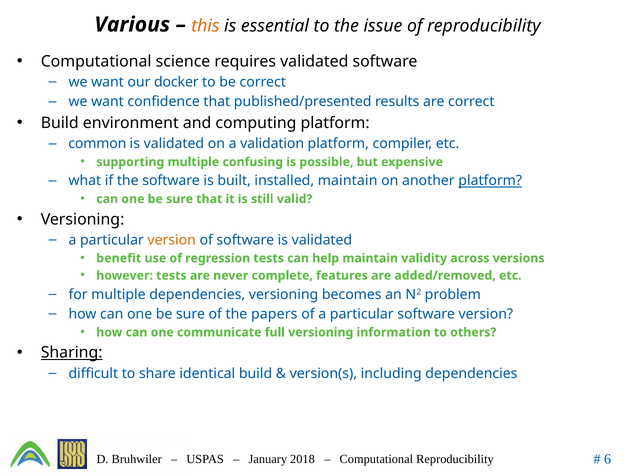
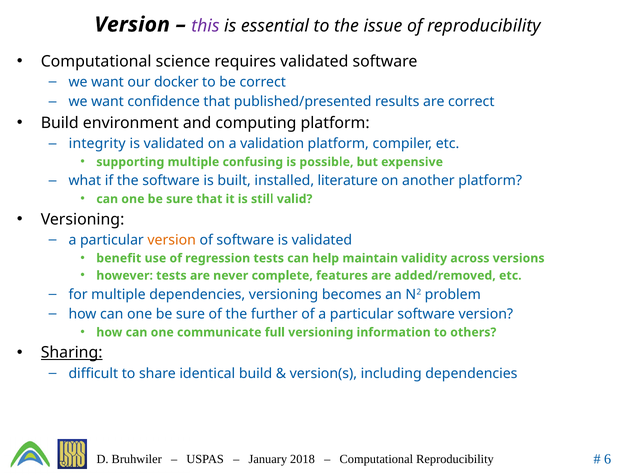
Various at (132, 25): Various -> Version
this colour: orange -> purple
common: common -> integrity
installed maintain: maintain -> literature
platform at (490, 181) underline: present -> none
papers: papers -> further
